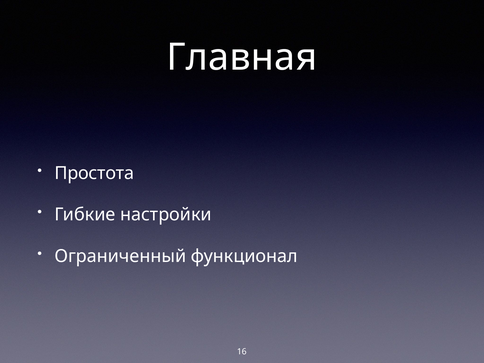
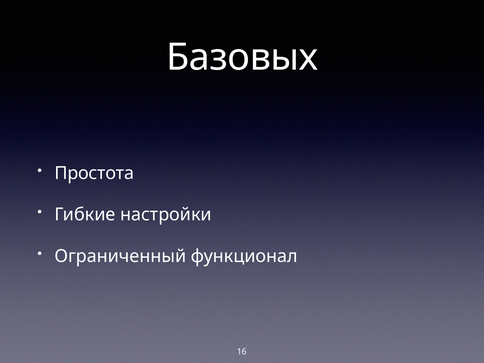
Главная: Главная -> Базовых
